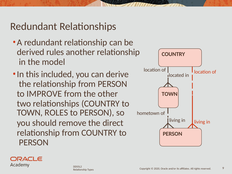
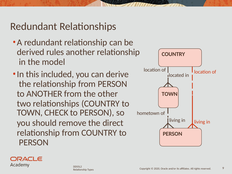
to IMPROVE: IMPROVE -> ANOTHER
ROLES: ROLES -> CHECK
